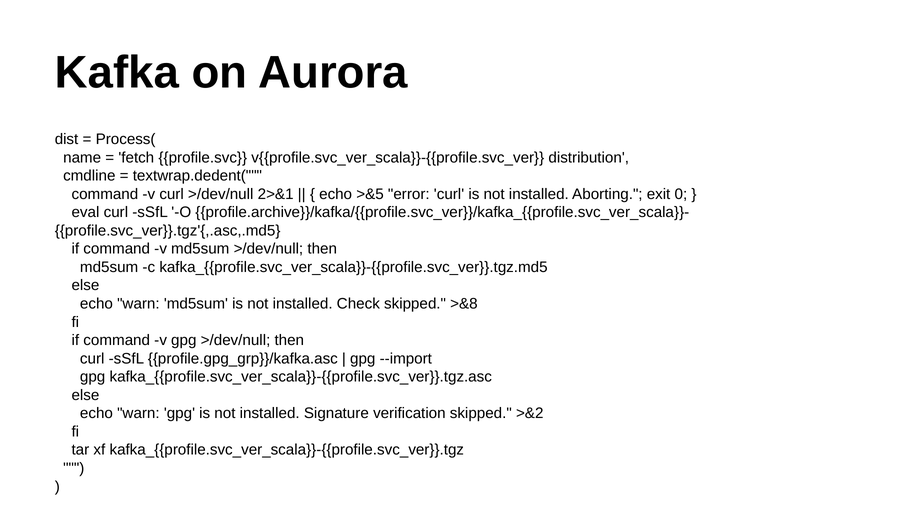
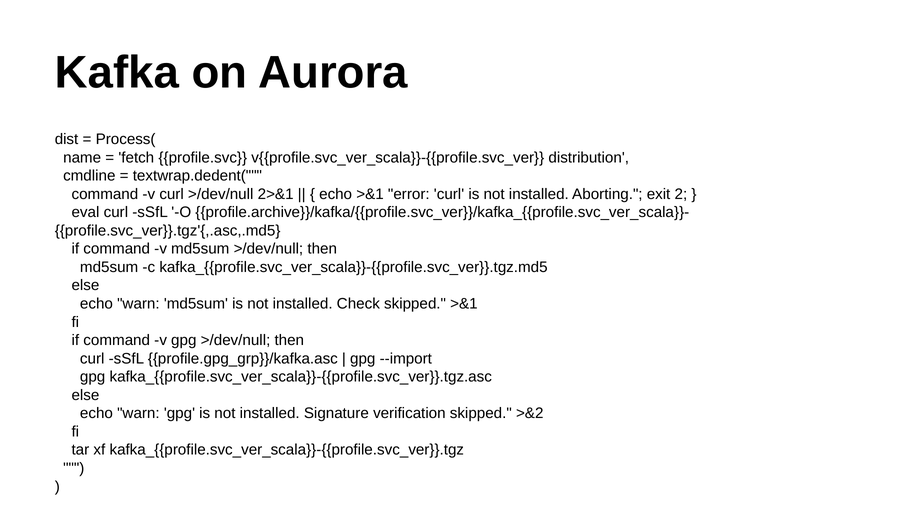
echo >&5: >&5 -> >&1
0: 0 -> 2
skipped >&8: >&8 -> >&1
